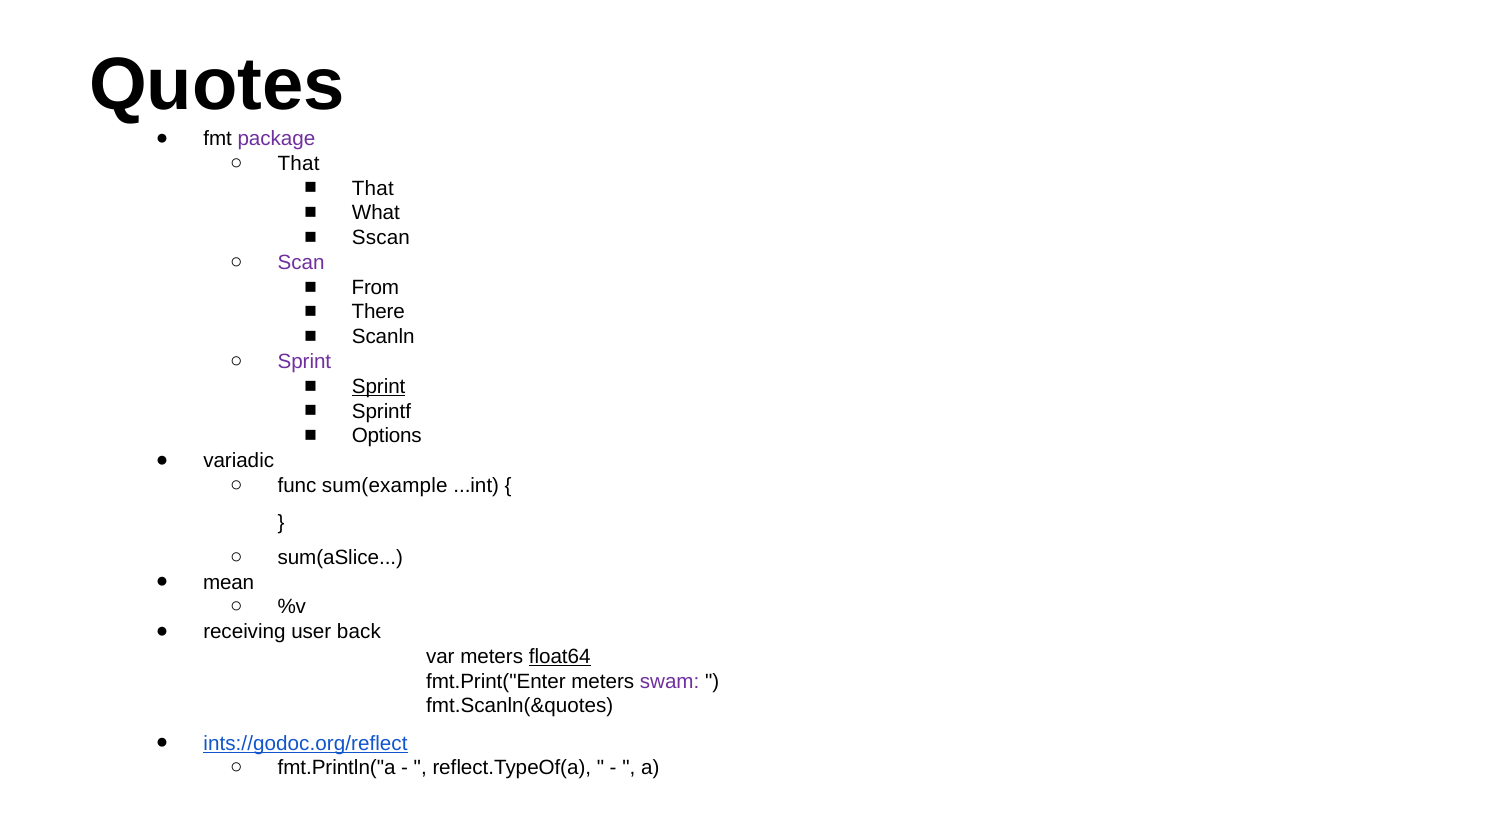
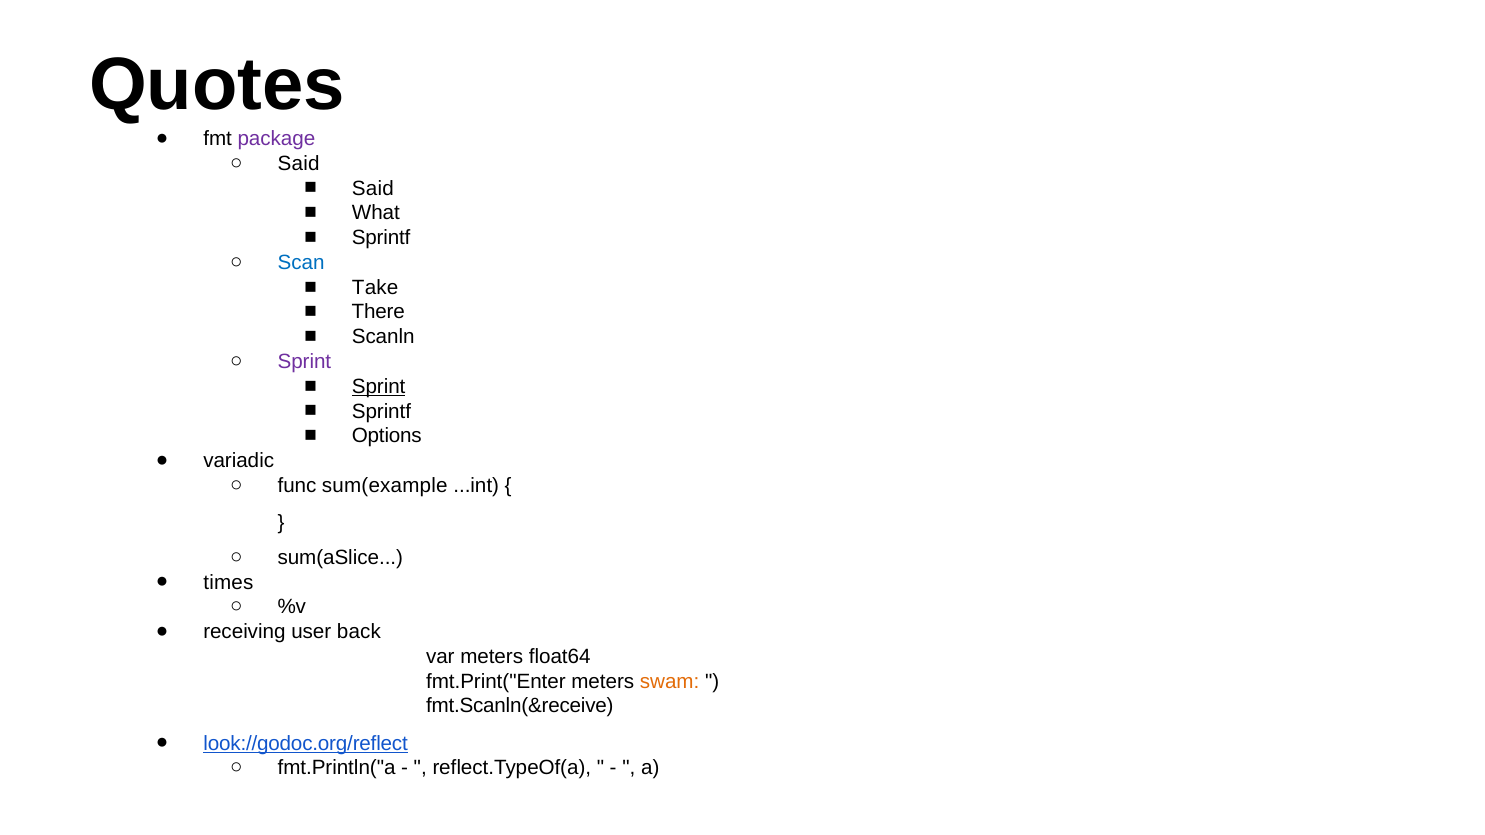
That at (299, 164): That -> Said
That at (373, 188): That -> Said
Sscan at (381, 238): Sscan -> Sprintf
Scan colour: purple -> blue
From: From -> Take
mean: mean -> times
float64 underline: present -> none
swam colour: purple -> orange
fmt.Scanln(&quotes: fmt.Scanln(&quotes -> fmt.Scanln(&receive
ints://godoc.org/reflect: ints://godoc.org/reflect -> look://godoc.org/reflect
